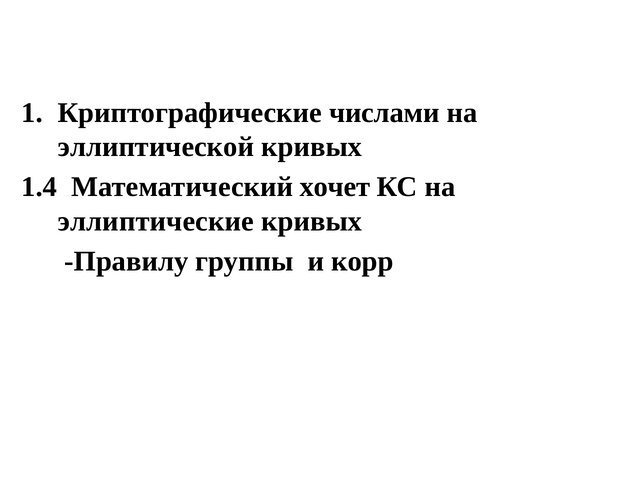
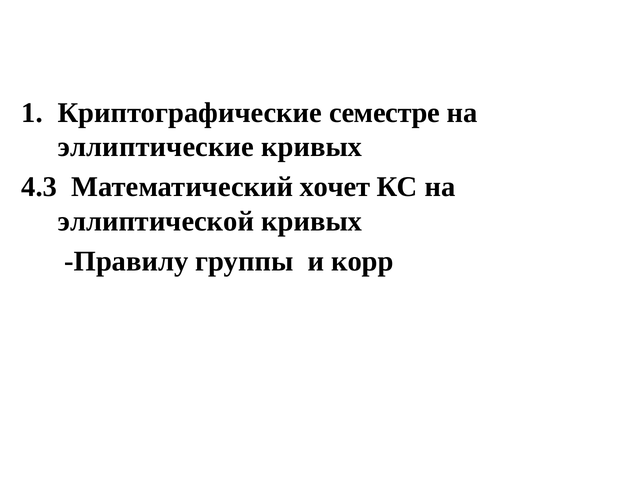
числами: числами -> семестре
эллиптической: эллиптической -> эллиптические
1.4: 1.4 -> 4.3
эллиптические: эллиптические -> эллиптической
